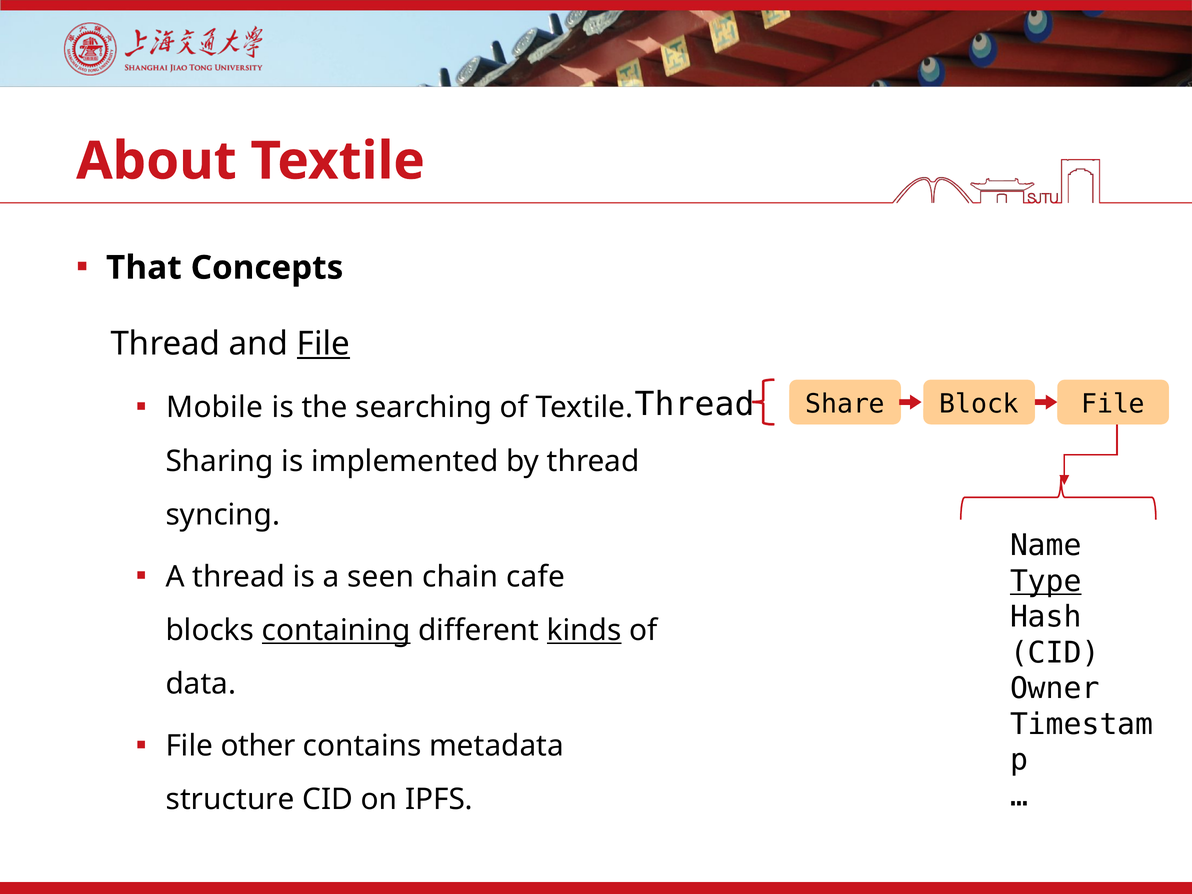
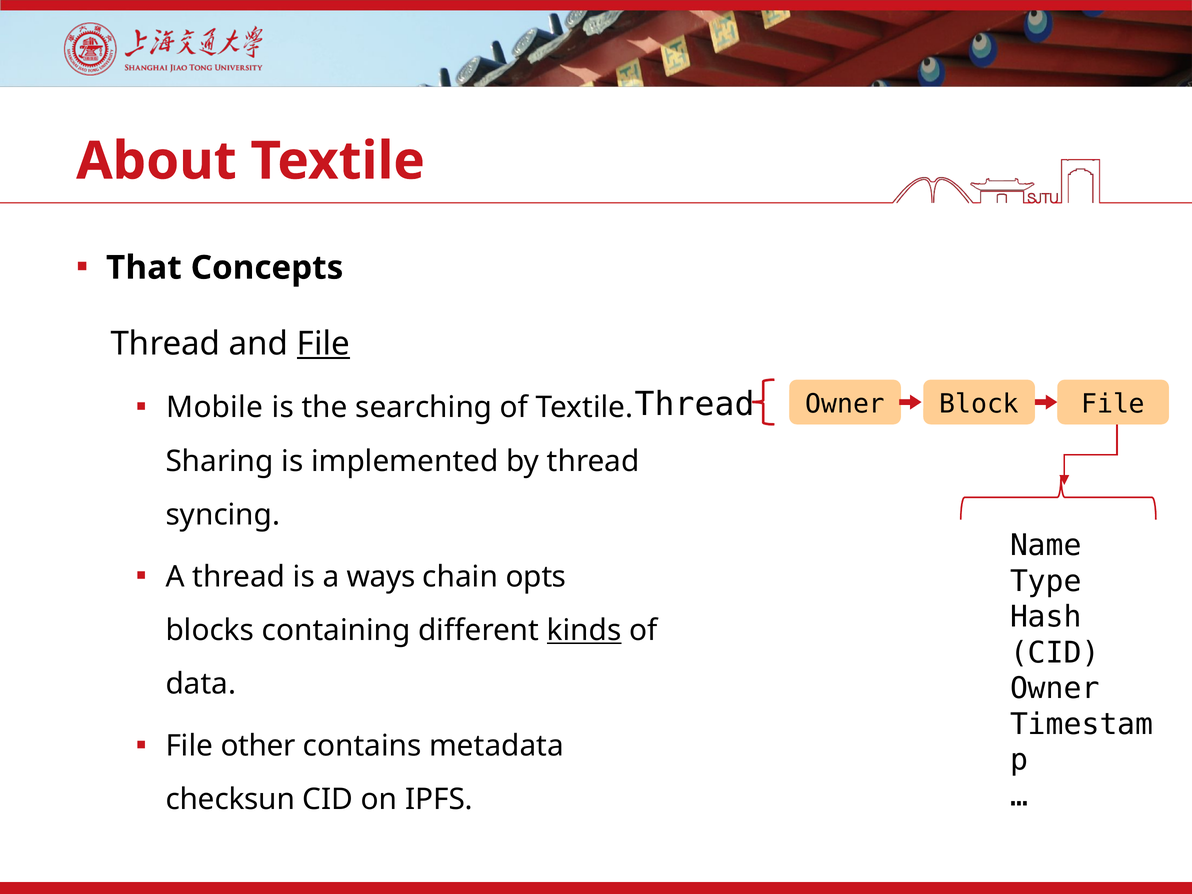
Share at (845, 404): Share -> Owner
seen: seen -> ways
cafe: cafe -> opts
Type underline: present -> none
containing underline: present -> none
structure: structure -> checksun
